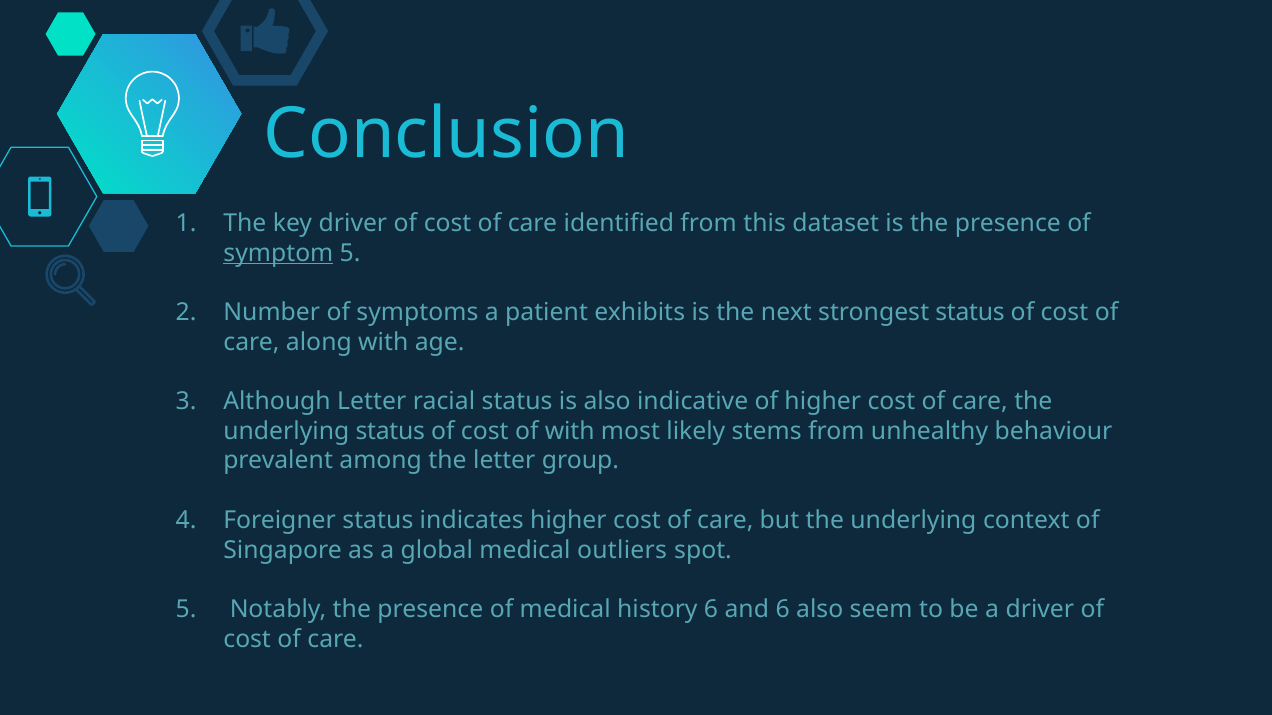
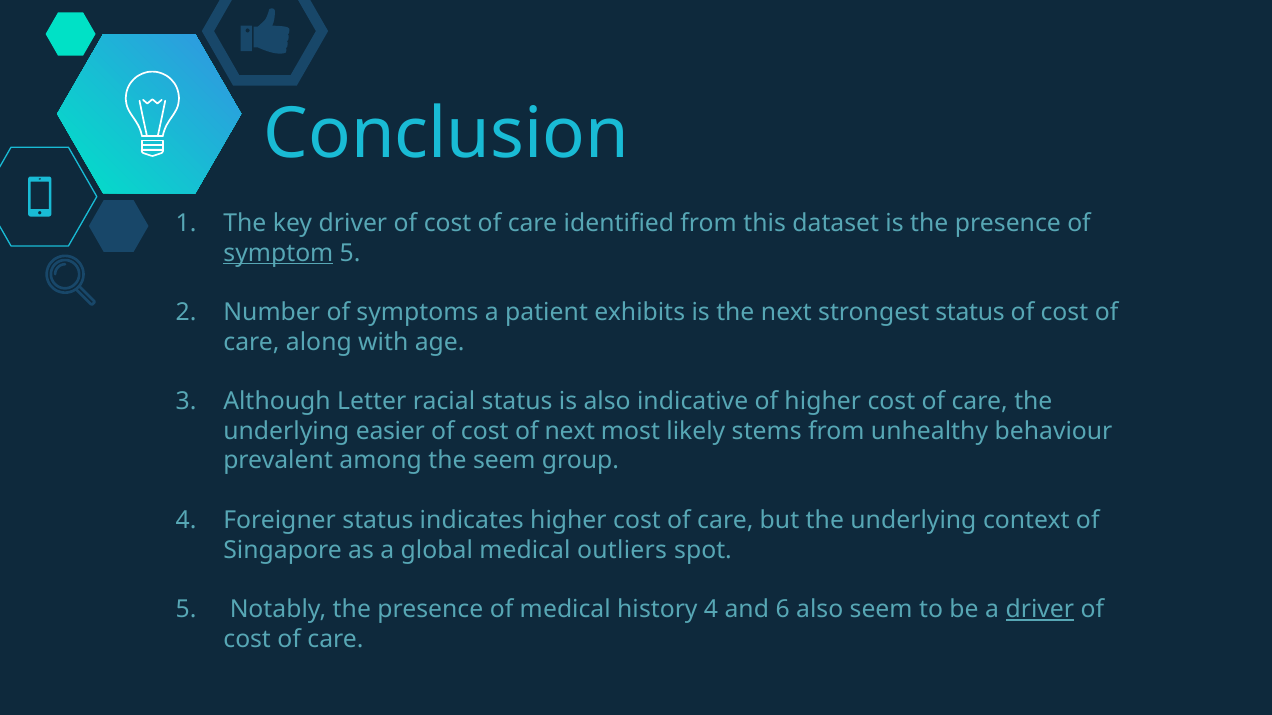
underlying status: status -> easier
of with: with -> next
the letter: letter -> seem
history 6: 6 -> 4
driver at (1040, 610) underline: none -> present
